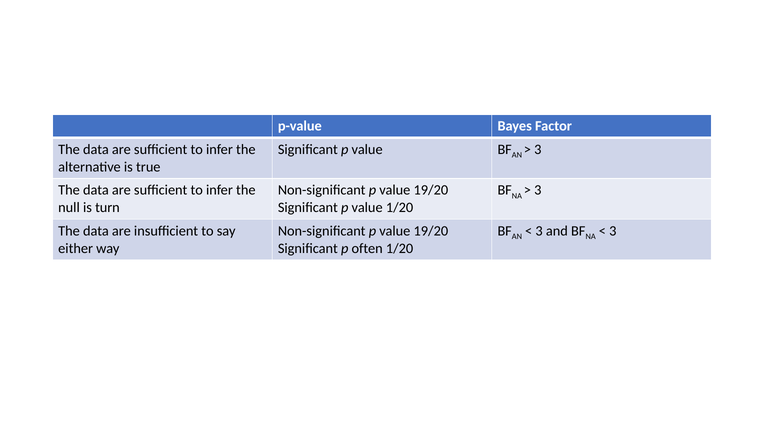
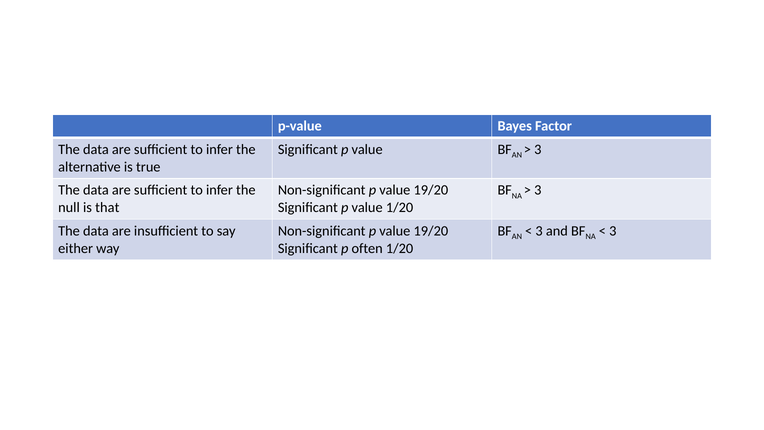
turn: turn -> that
